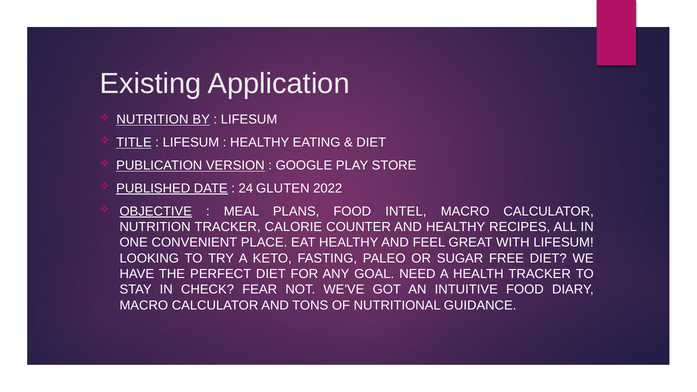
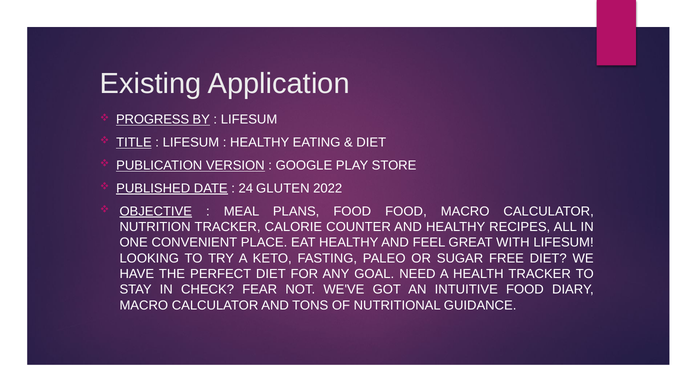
NUTRITION at (152, 119): NUTRITION -> PROGRESS
FOOD INTEL: INTEL -> FOOD
